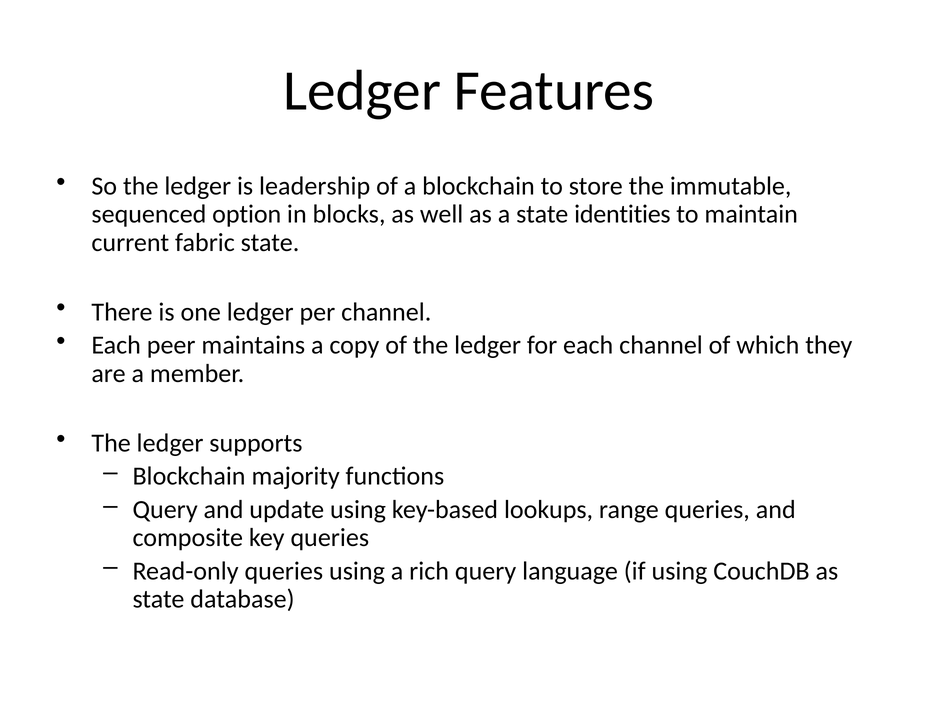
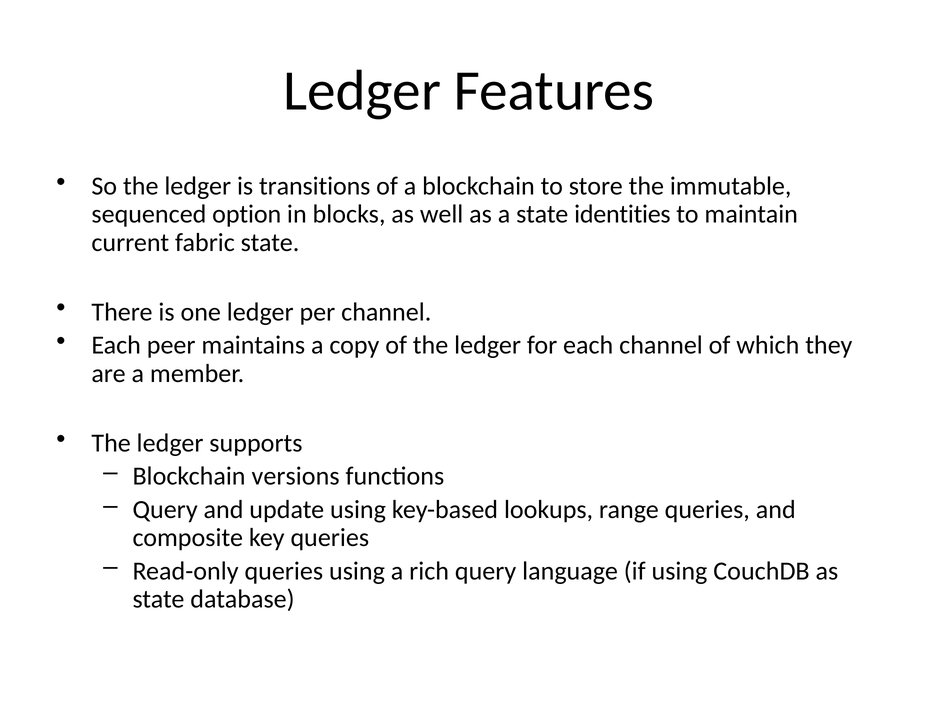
leadership: leadership -> transitions
majority: majority -> versions
